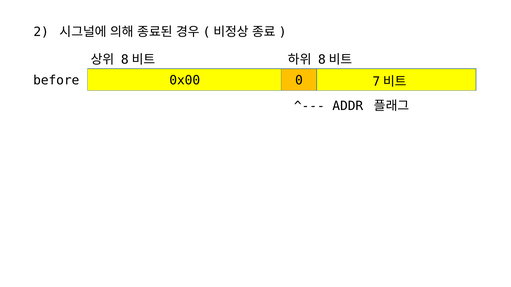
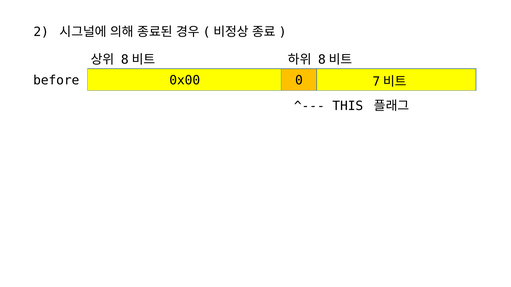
ADDR: ADDR -> THIS
